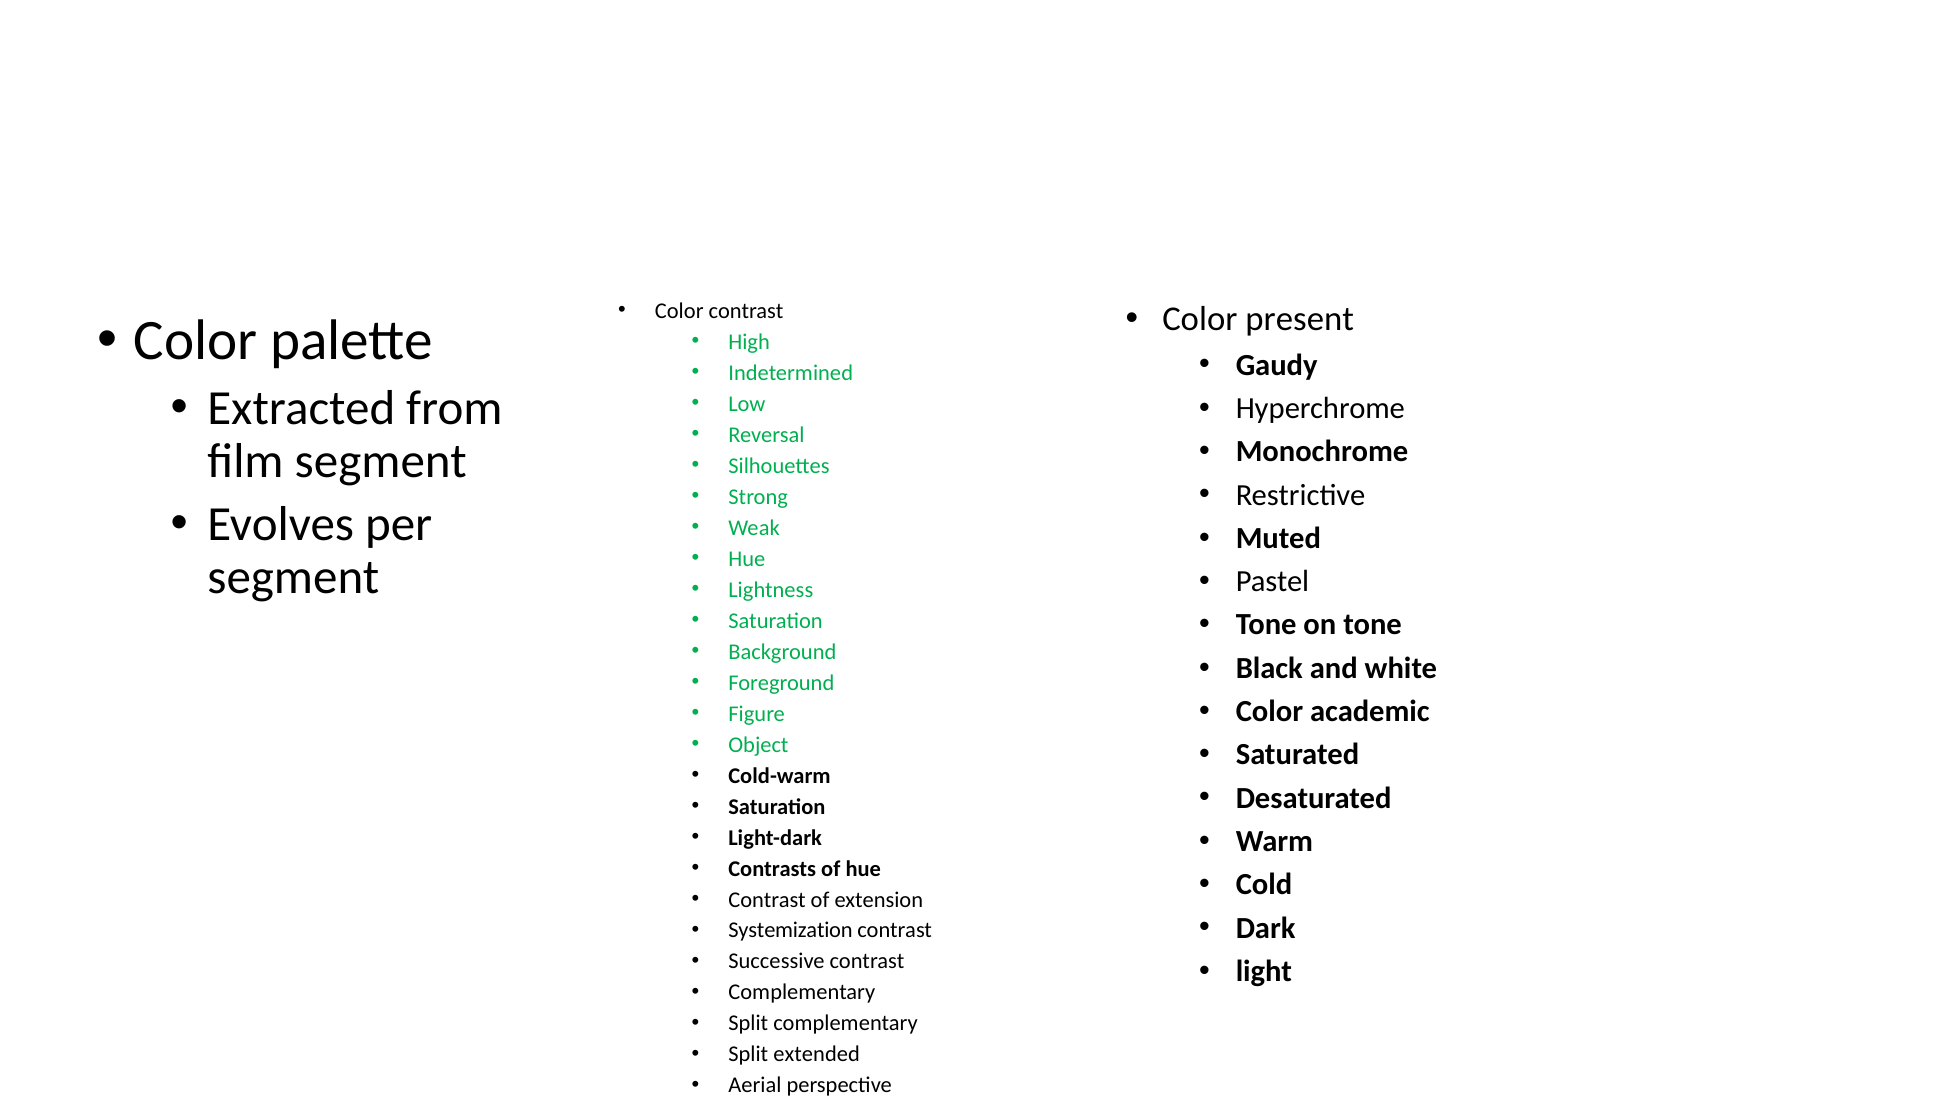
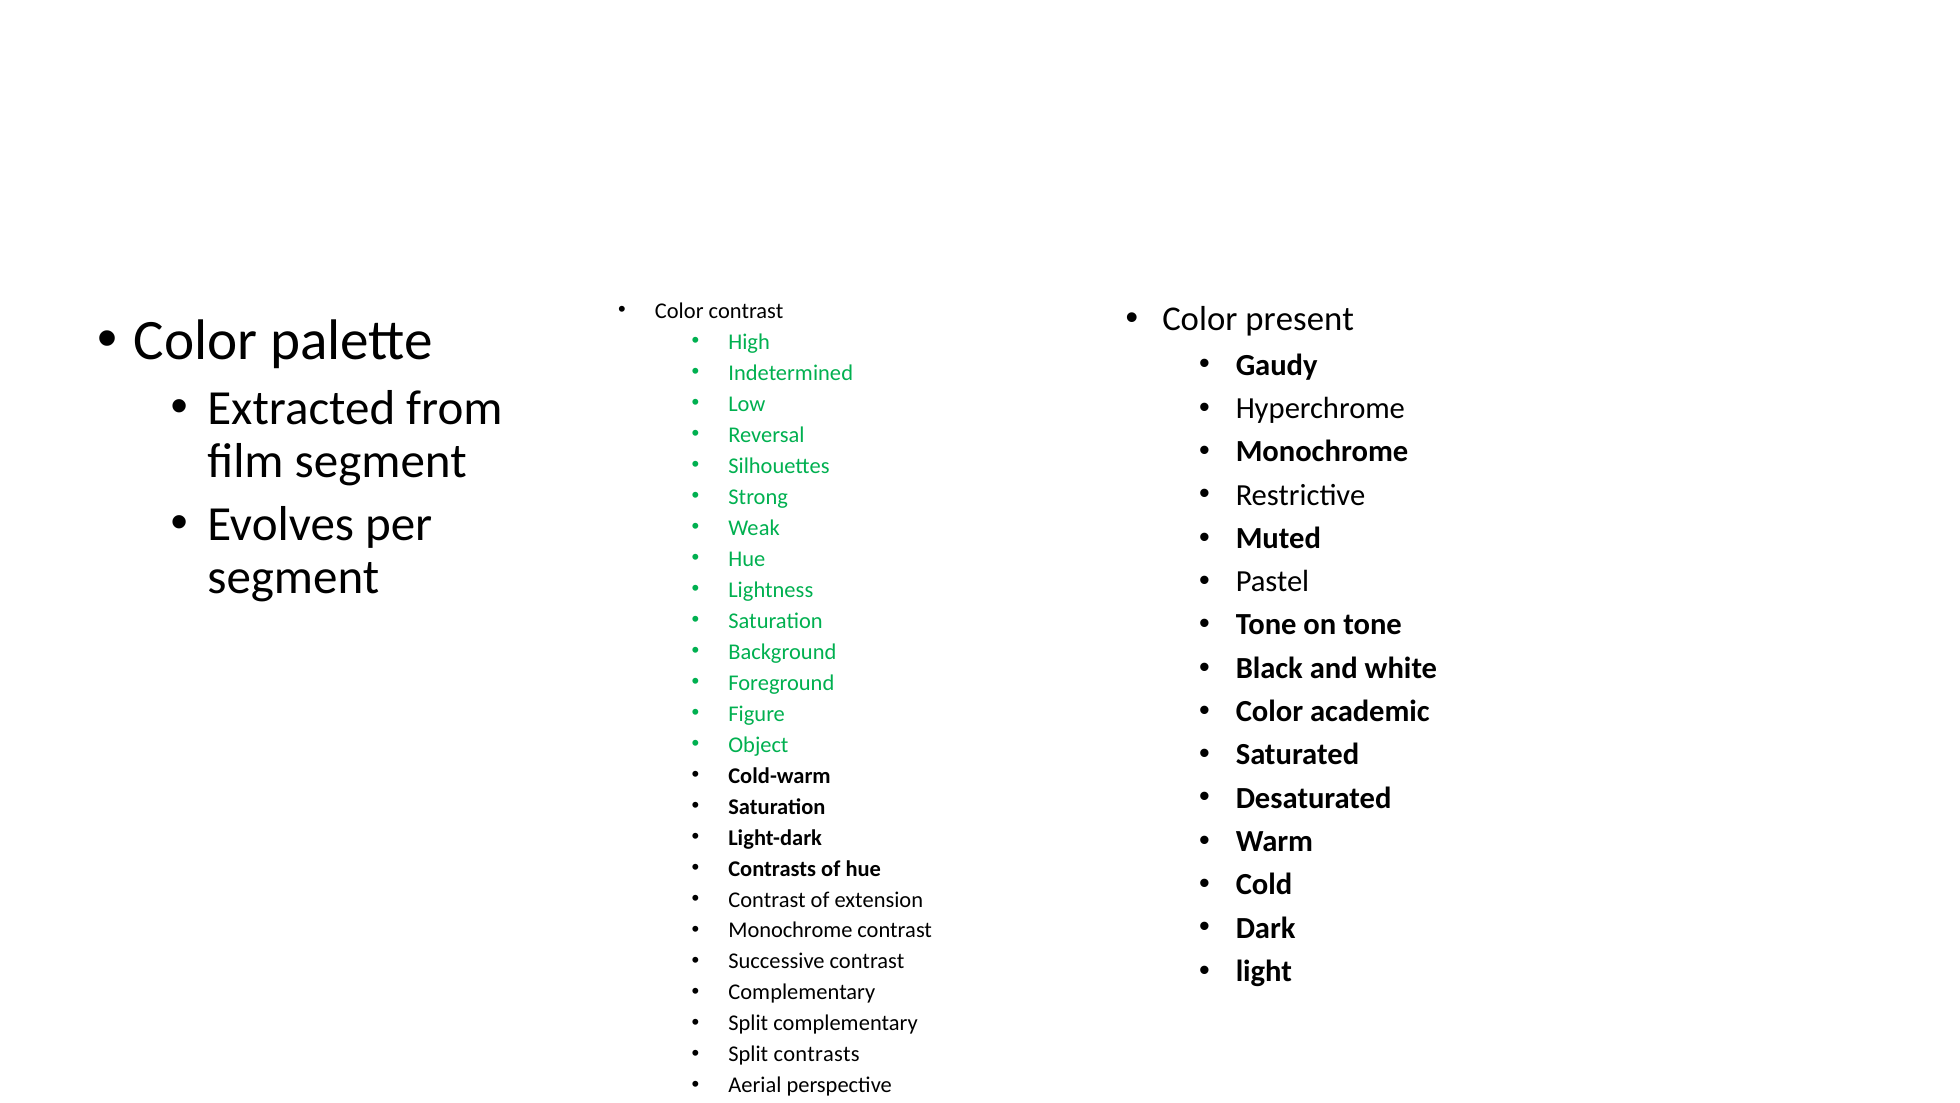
Systemization at (791, 930): Systemization -> Monochrome
Split extended: extended -> contrasts
